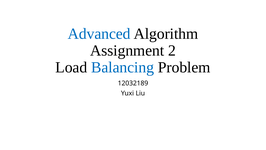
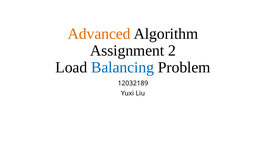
Advanced colour: blue -> orange
